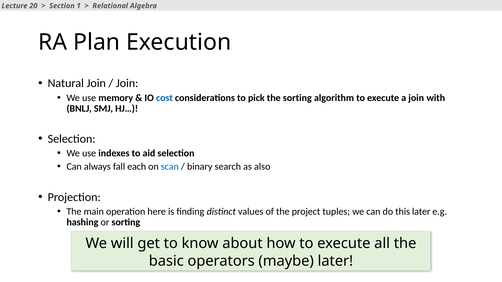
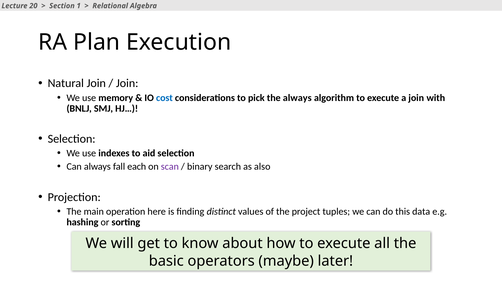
the sorting: sorting -> always
scan colour: blue -> purple
this later: later -> data
